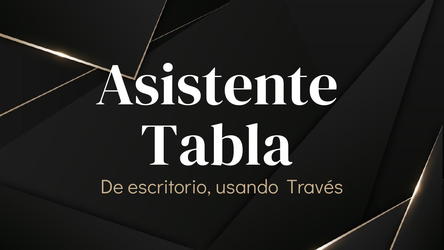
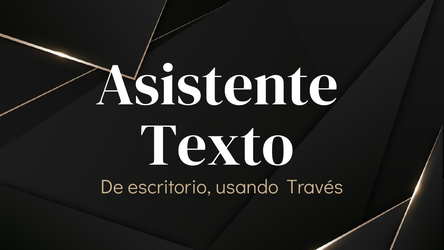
Tabla: Tabla -> Texto
